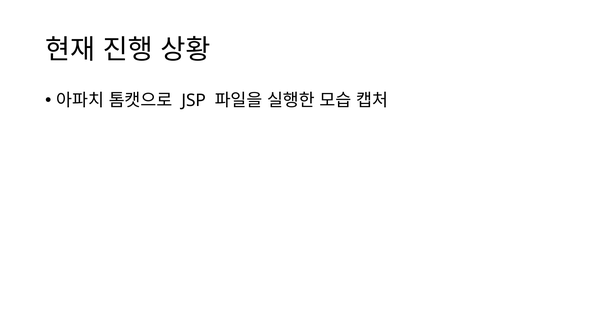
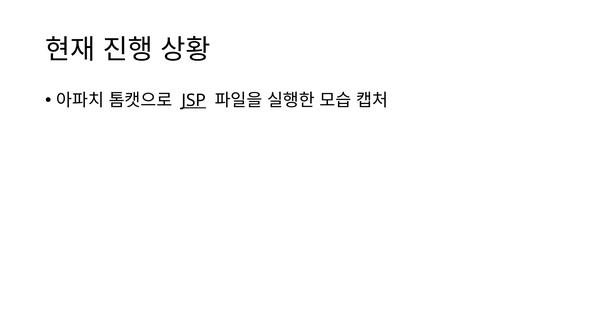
JSP underline: none -> present
